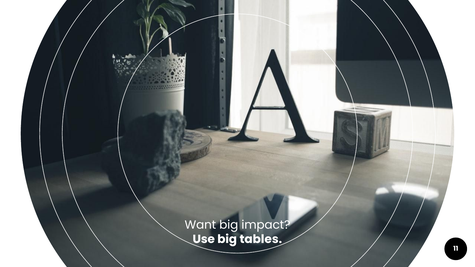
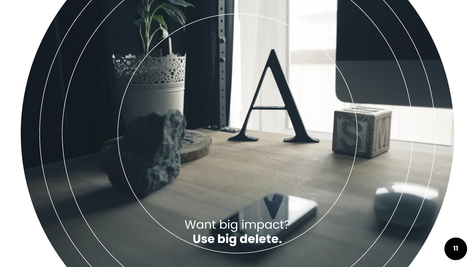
tables: tables -> delete
